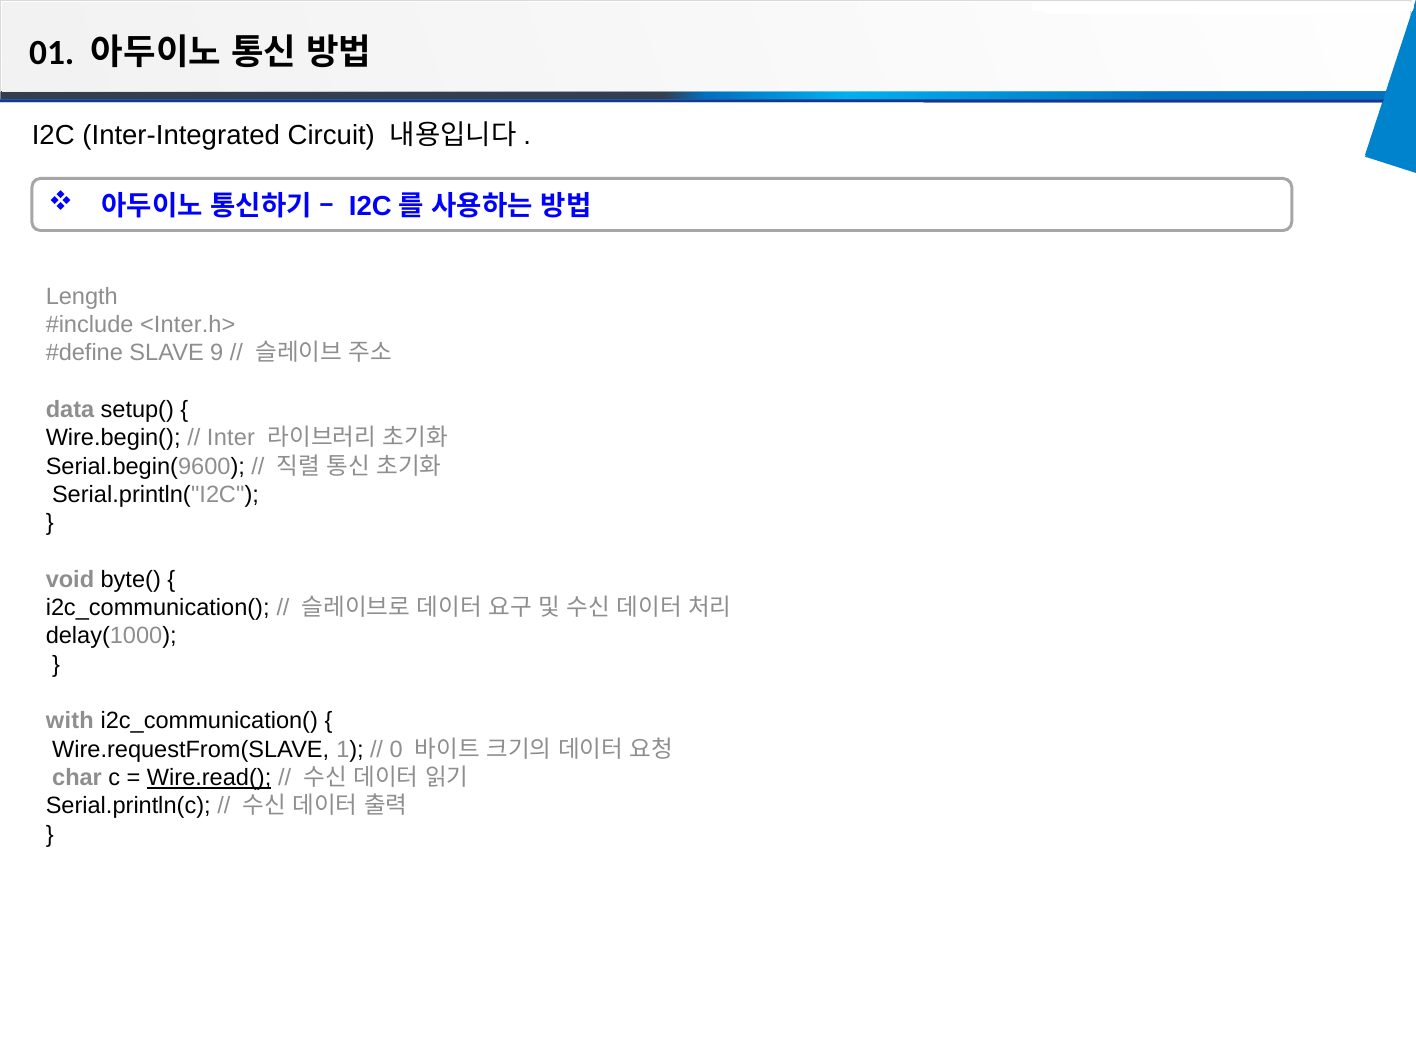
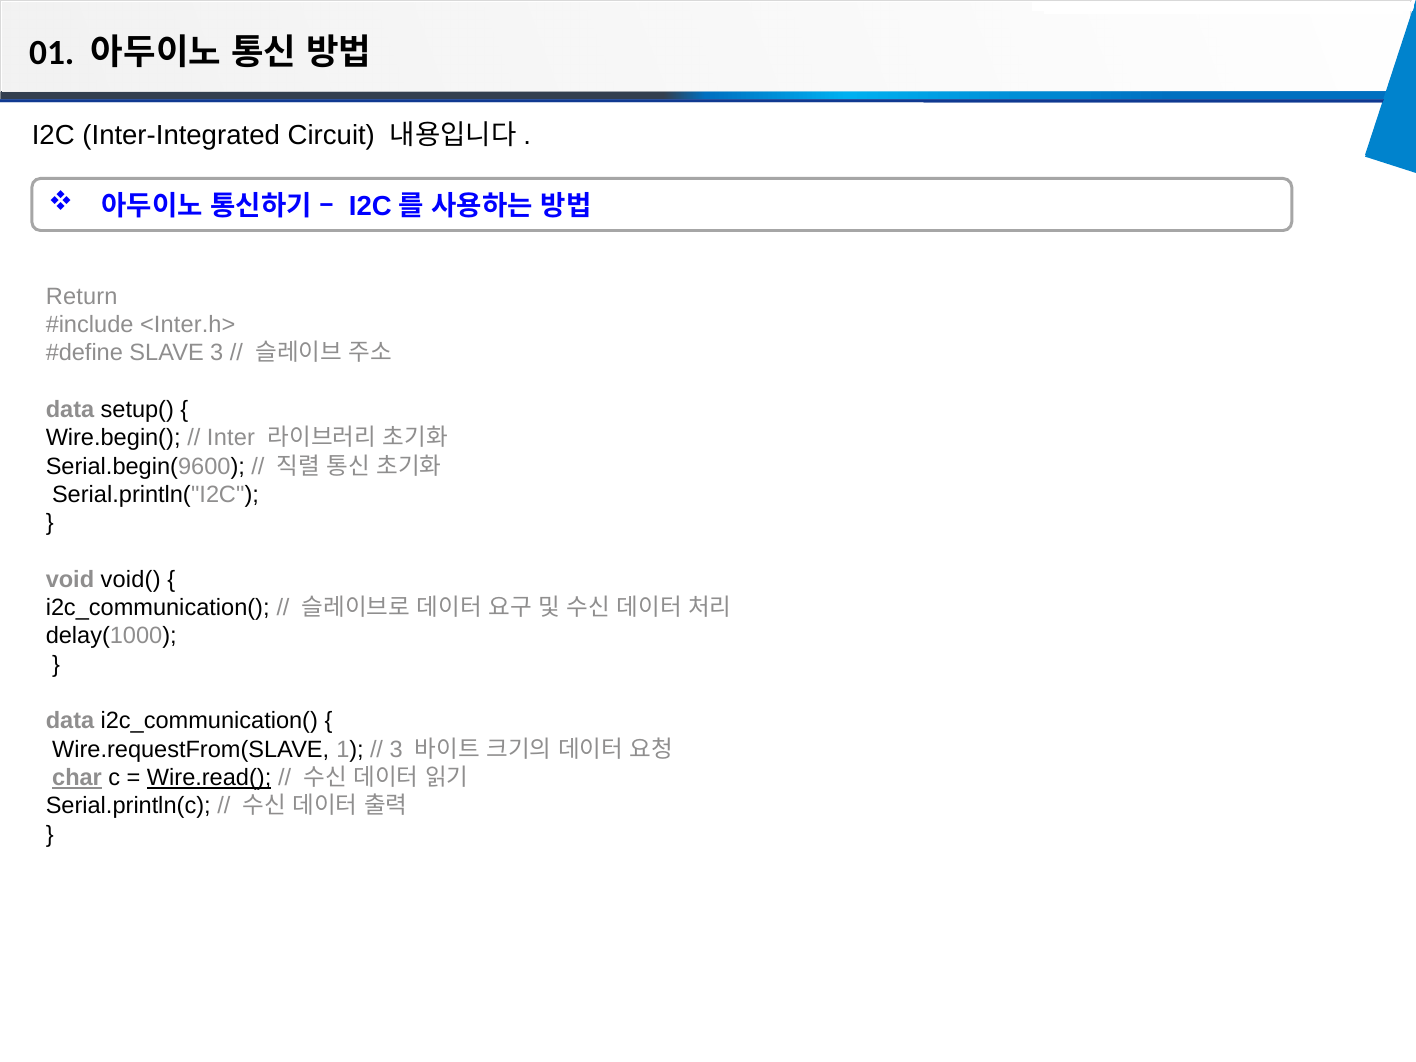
Length: Length -> Return
SLAVE 9: 9 -> 3
byte(: byte( -> void(
with at (70, 721): with -> data
0 at (396, 749): 0 -> 3
char underline: none -> present
